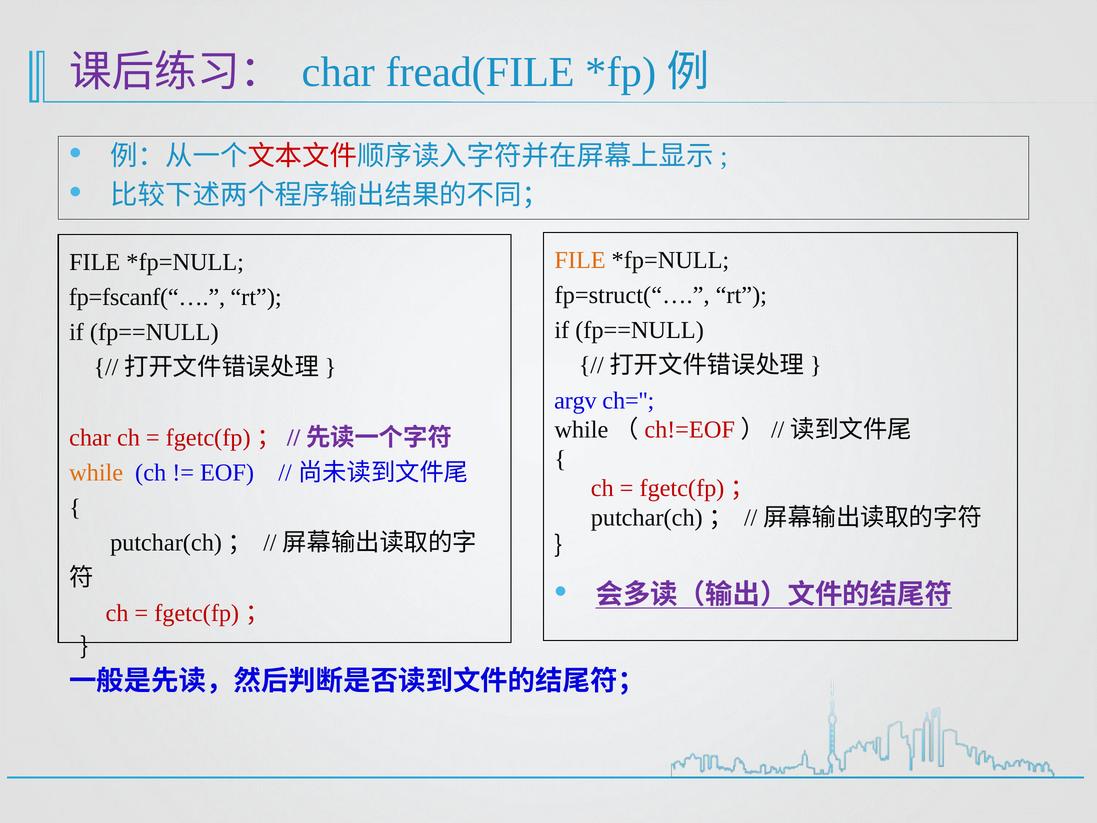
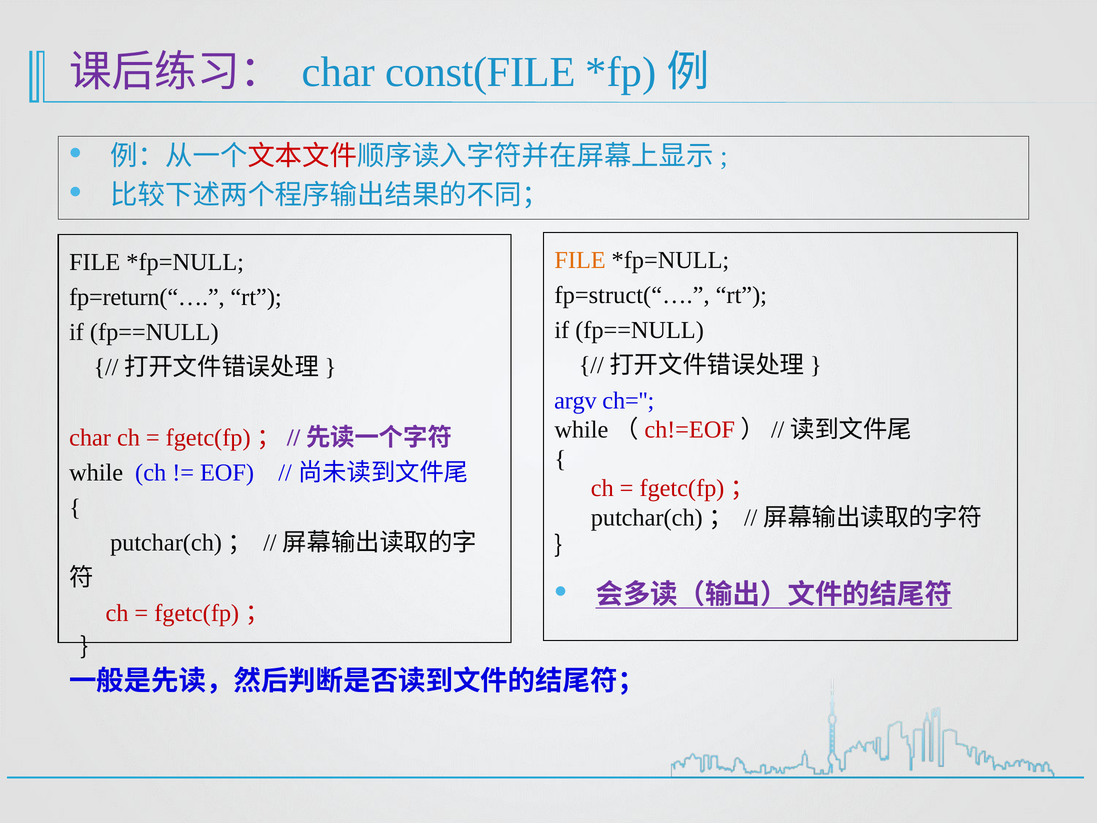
fread(FILE: fread(FILE -> const(FILE
fp=fscanf(“…: fp=fscanf(“… -> fp=return(“…
while colour: orange -> black
